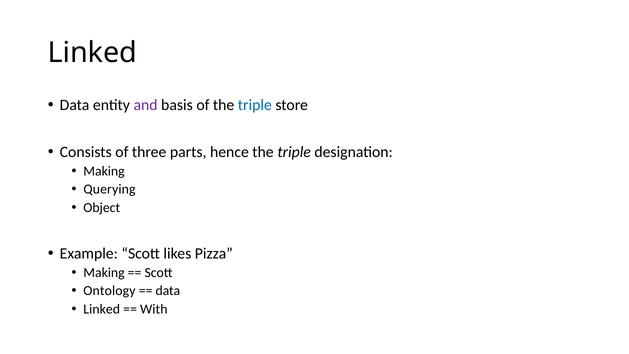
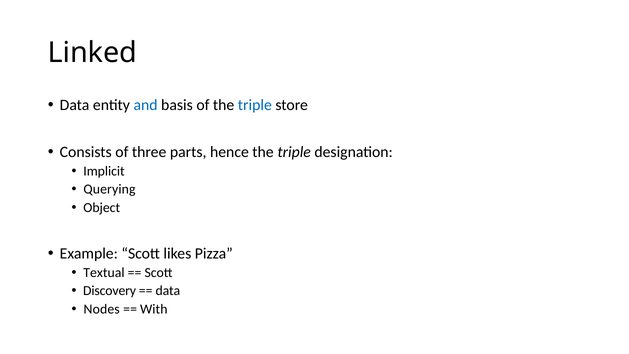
and colour: purple -> blue
Making at (104, 171): Making -> Implicit
Making at (104, 273): Making -> Textual
Ontology: Ontology -> Discovery
Linked at (102, 309): Linked -> Nodes
